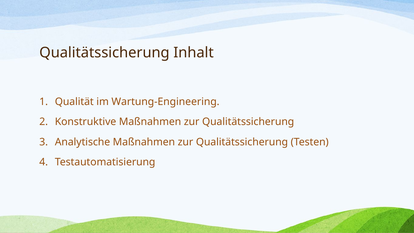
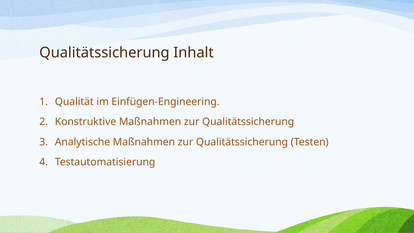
Wartung-Engineering: Wartung-Engineering -> Einfügen-Engineering
